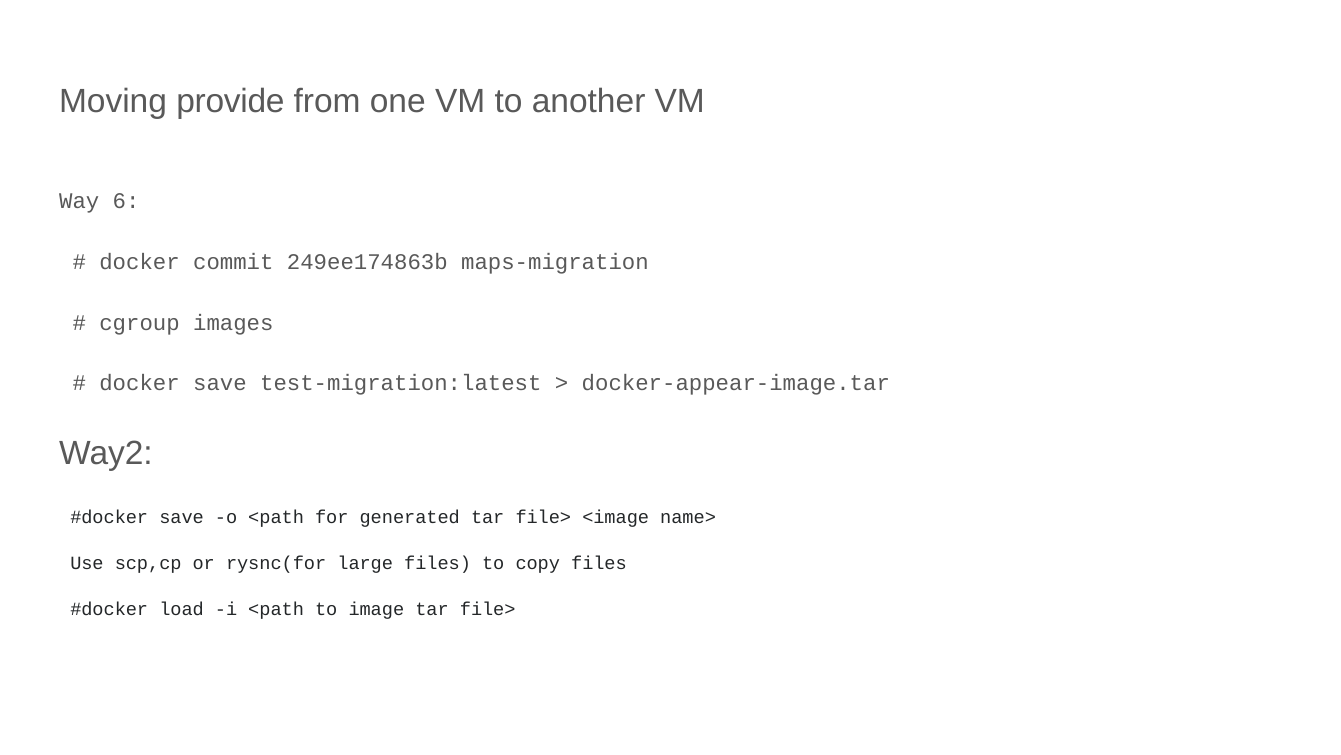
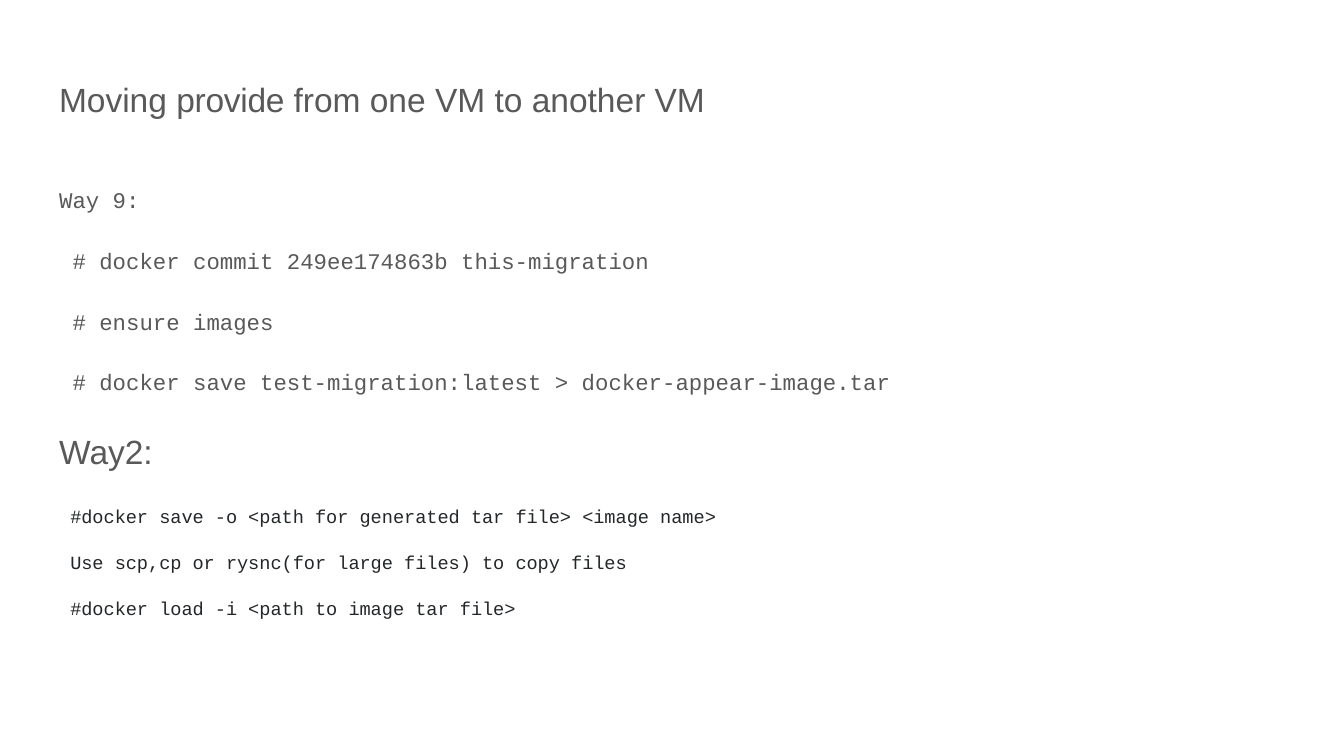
6: 6 -> 9
maps-migration: maps-migration -> this-migration
cgroup: cgroup -> ensure
